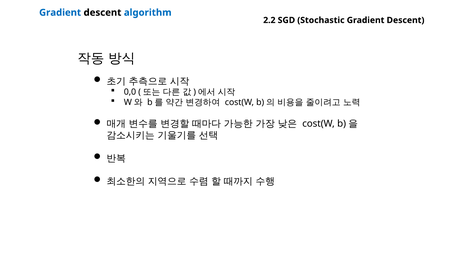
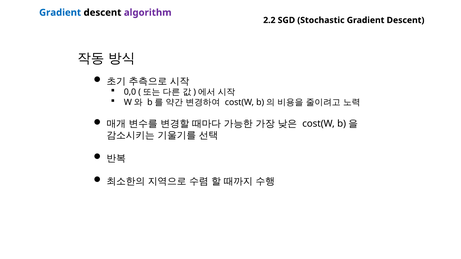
algorithm colour: blue -> purple
